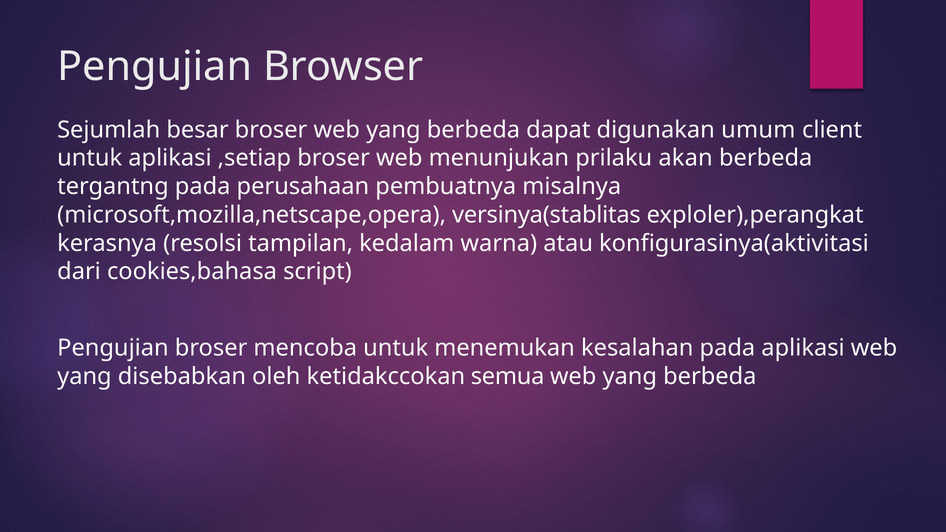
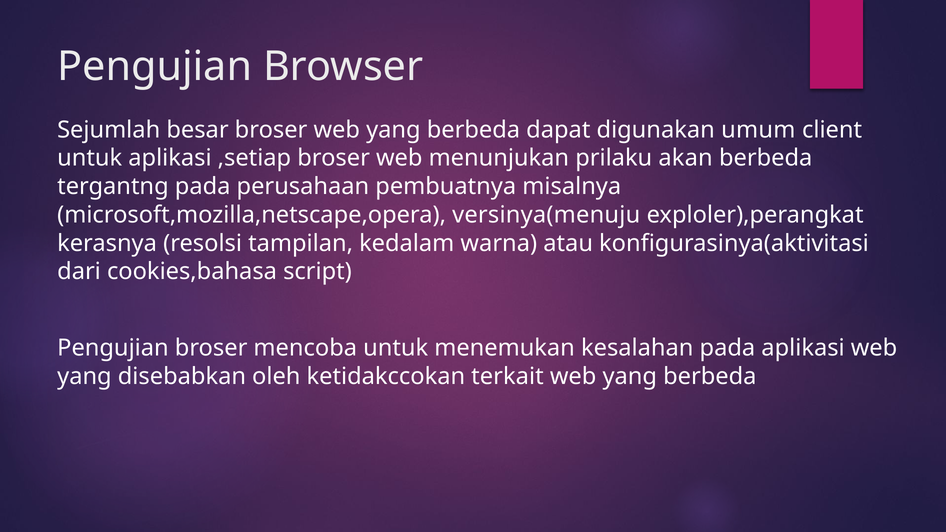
versinya(stablitas: versinya(stablitas -> versinya(menuju
semua: semua -> terkait
